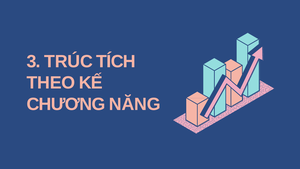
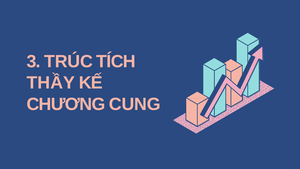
THEO: THEO -> THẦY
NĂNG: NĂNG -> CUNG
